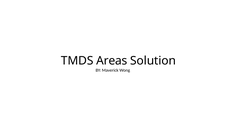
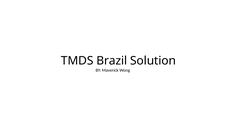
Areas: Areas -> Brazil
